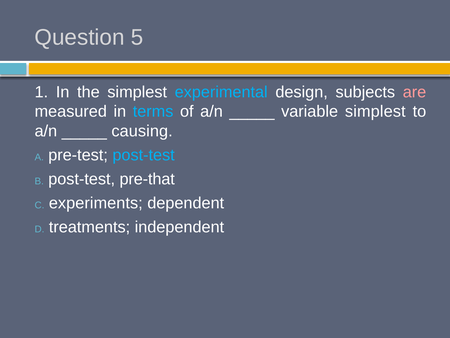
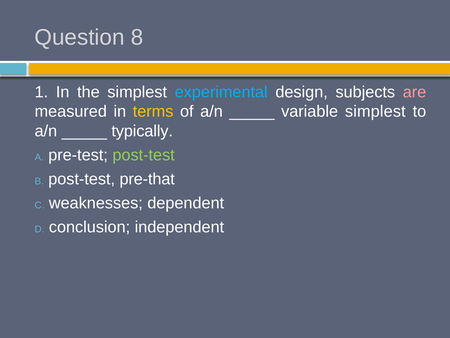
5: 5 -> 8
terms colour: light blue -> yellow
causing: causing -> typically
post-test at (144, 155) colour: light blue -> light green
experiments: experiments -> weaknesses
treatments: treatments -> conclusion
